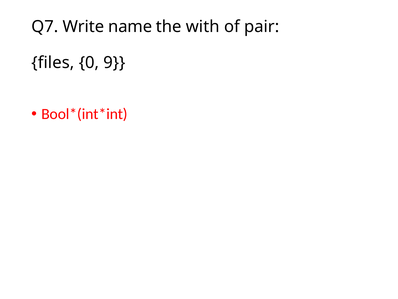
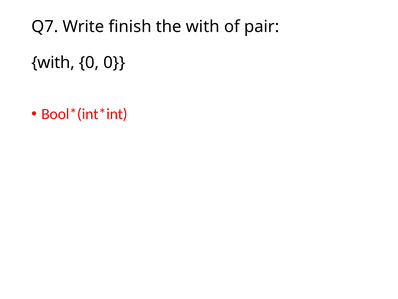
name: name -> finish
files at (53, 63): files -> with
0 9: 9 -> 0
